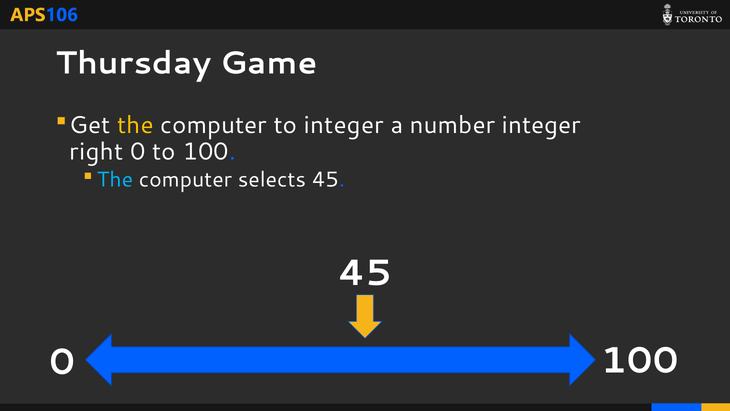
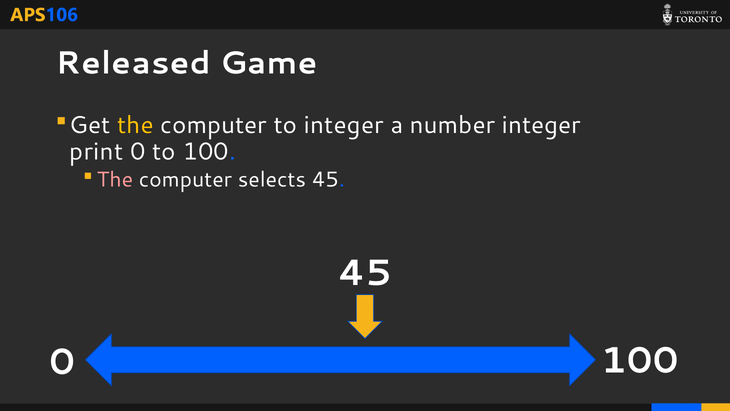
Thursday: Thursday -> Released
right: right -> print
The at (115, 180) colour: light blue -> pink
